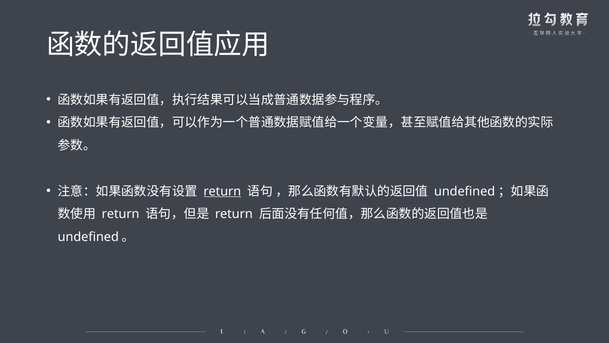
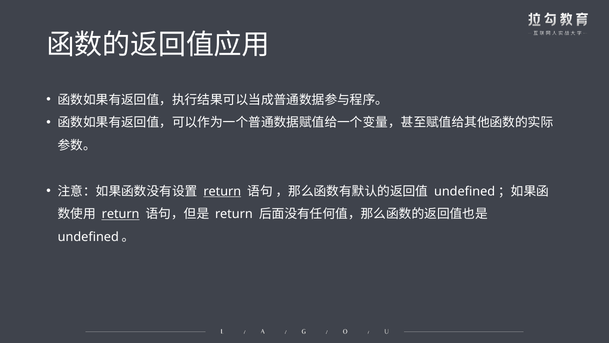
return at (121, 214) underline: none -> present
